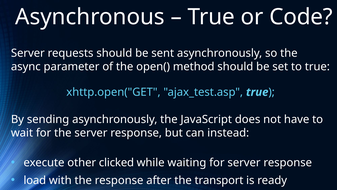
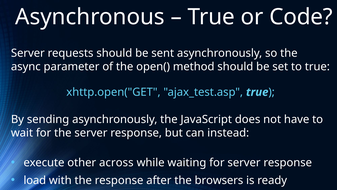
clicked: clicked -> across
transport: transport -> browsers
